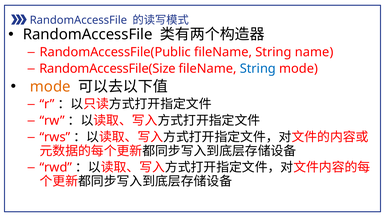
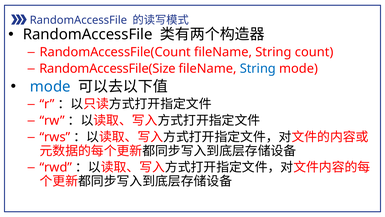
RandomAccessFile(Public: RandomAccessFile(Public -> RandomAccessFile(Count
name: name -> count
mode at (50, 86) colour: orange -> blue
